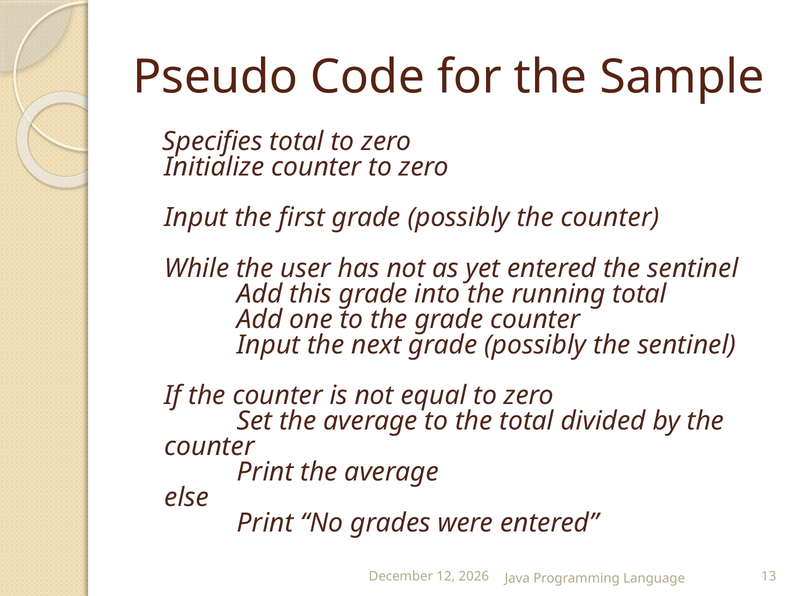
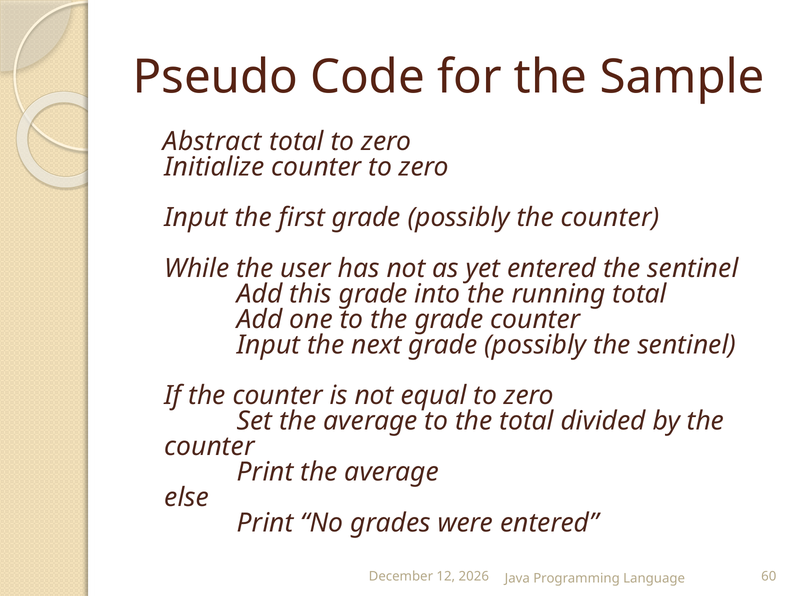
Specifies: Specifies -> Abstract
13: 13 -> 60
